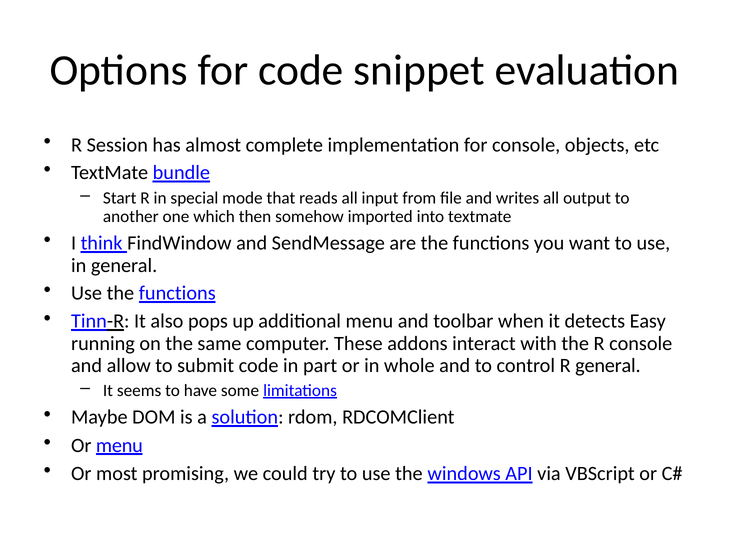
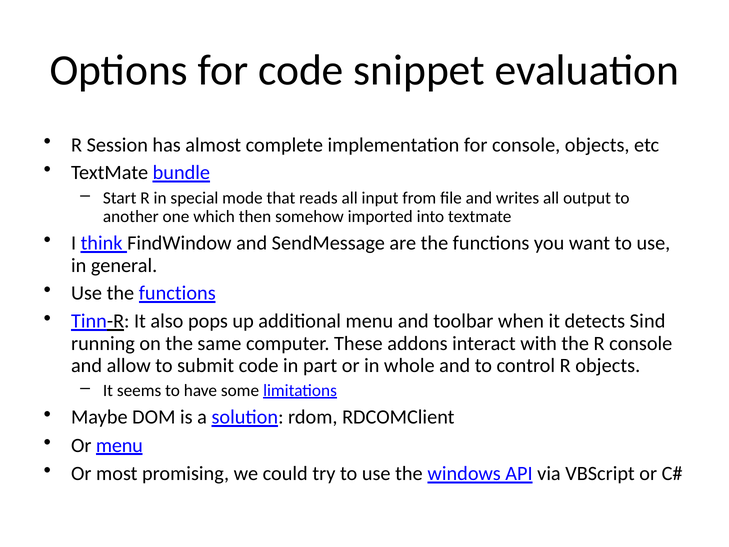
Easy: Easy -> Sind
R general: general -> objects
